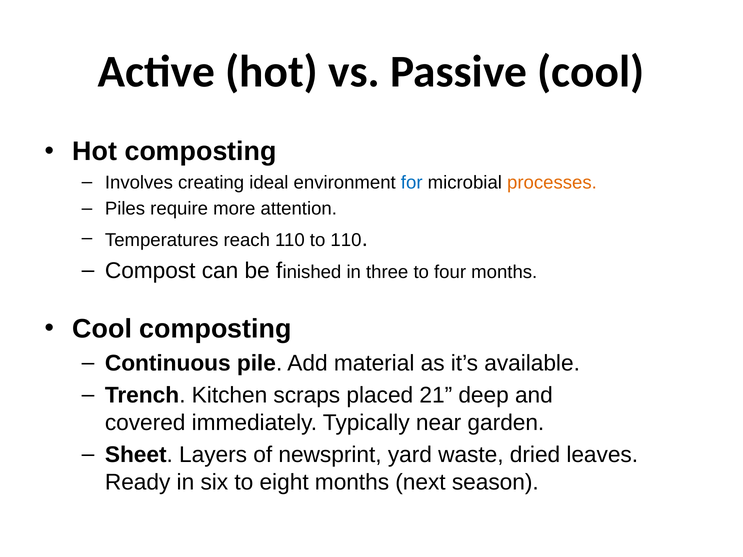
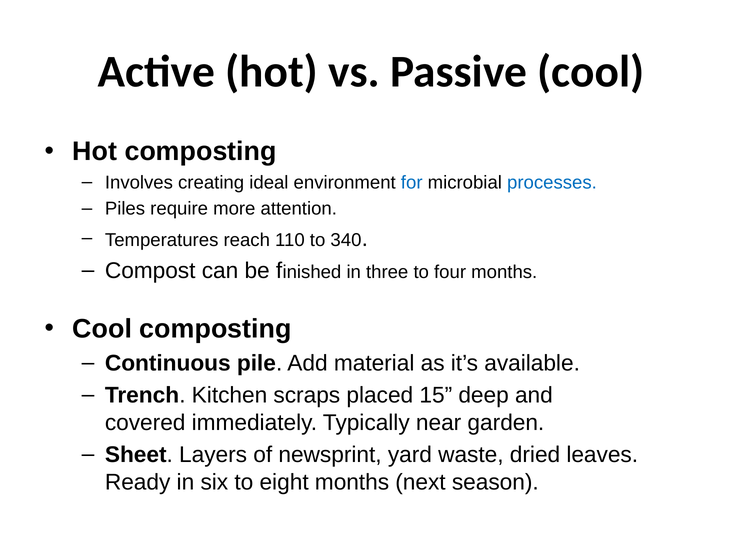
processes colour: orange -> blue
to 110: 110 -> 340
21: 21 -> 15
